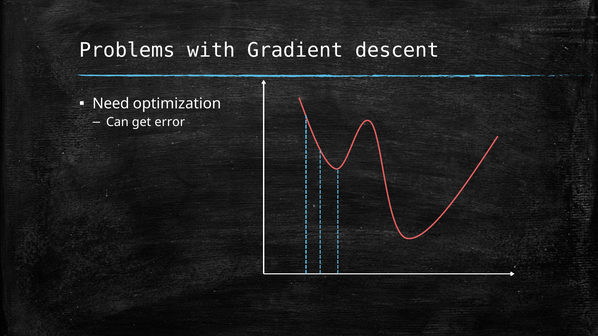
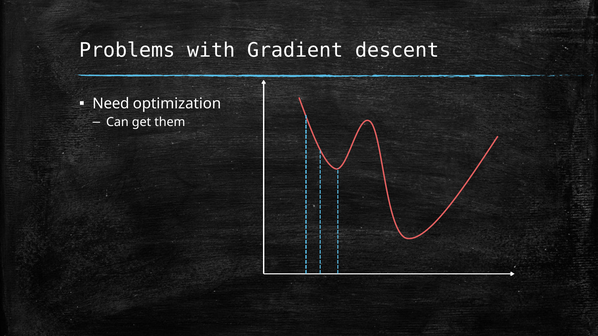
error: error -> them
